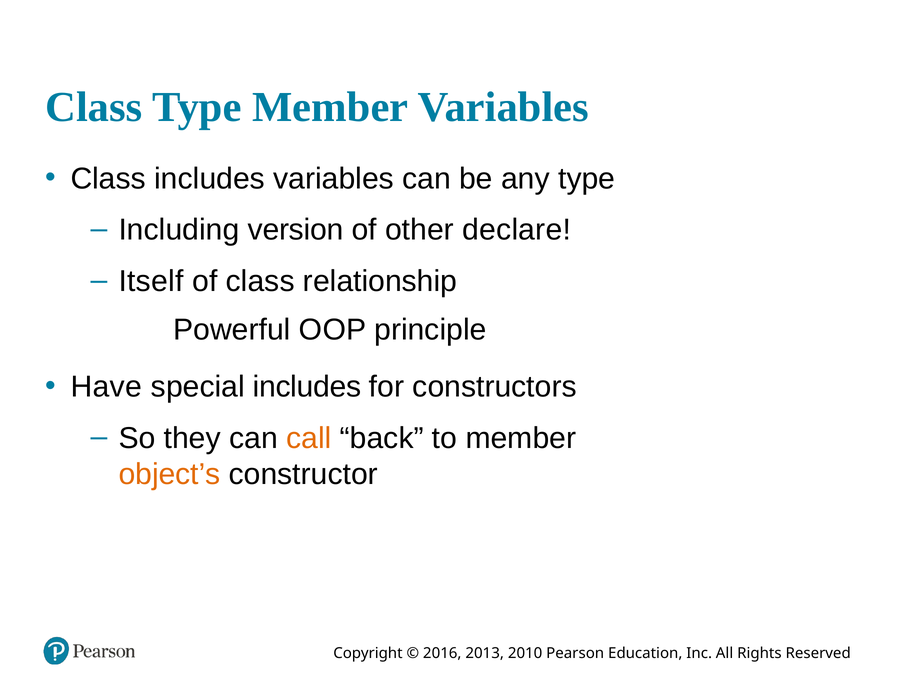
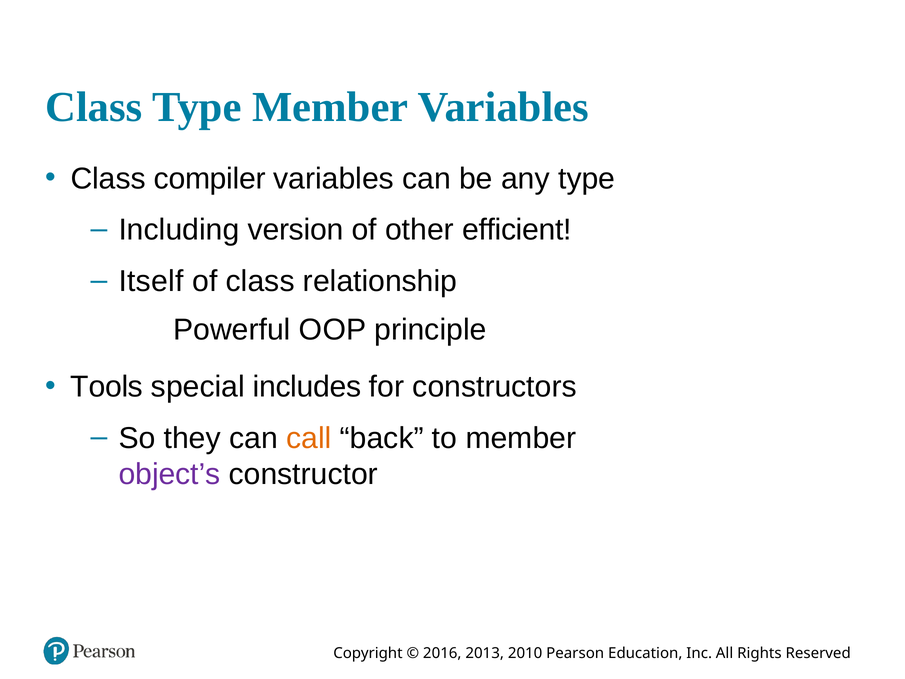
Class includes: includes -> compiler
declare: declare -> efficient
Have: Have -> Tools
object’s colour: orange -> purple
